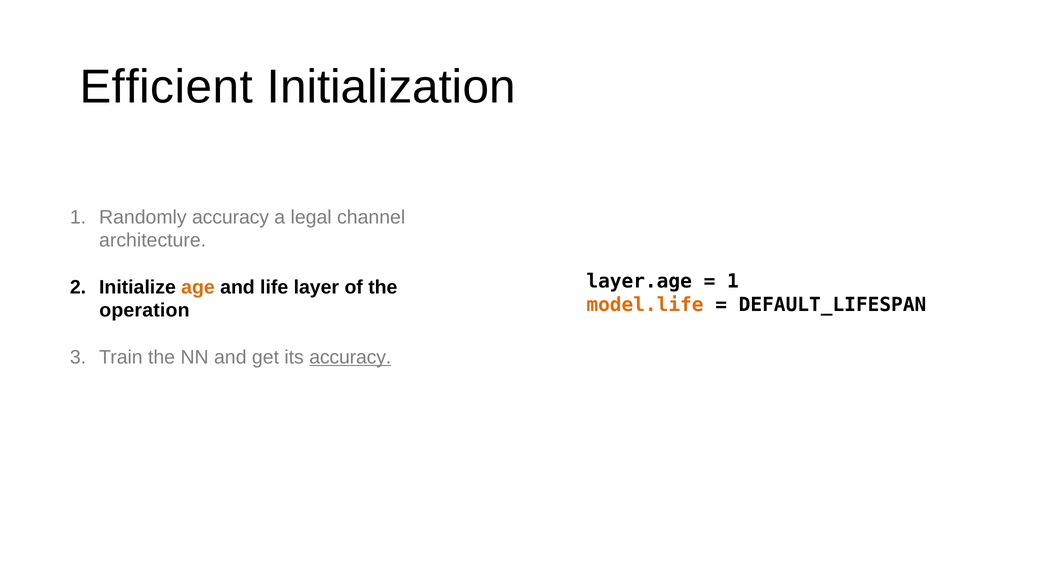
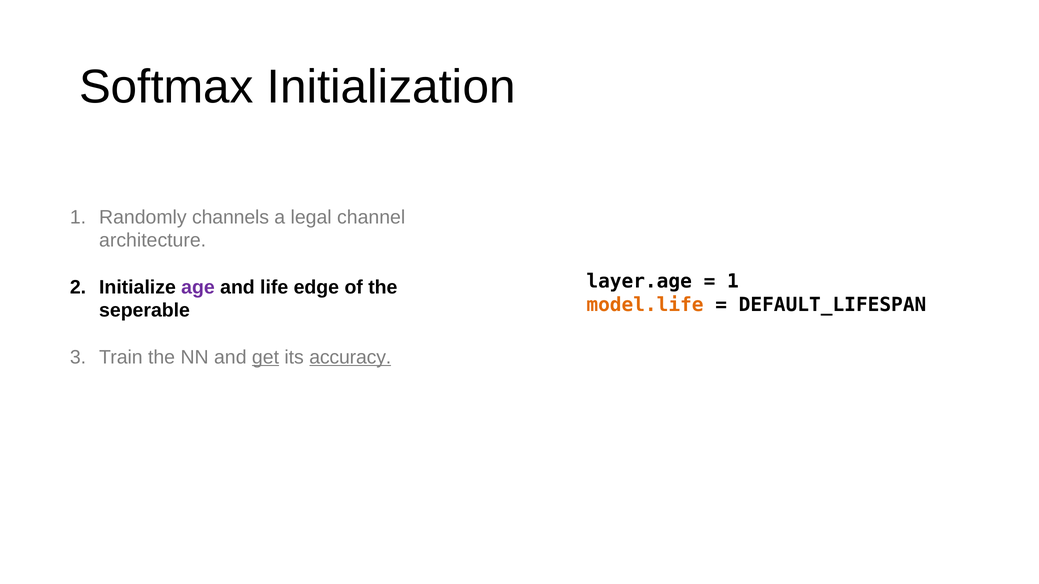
Efficient: Efficient -> Softmax
Randomly accuracy: accuracy -> channels
age colour: orange -> purple
layer: layer -> edge
operation: operation -> seperable
get underline: none -> present
